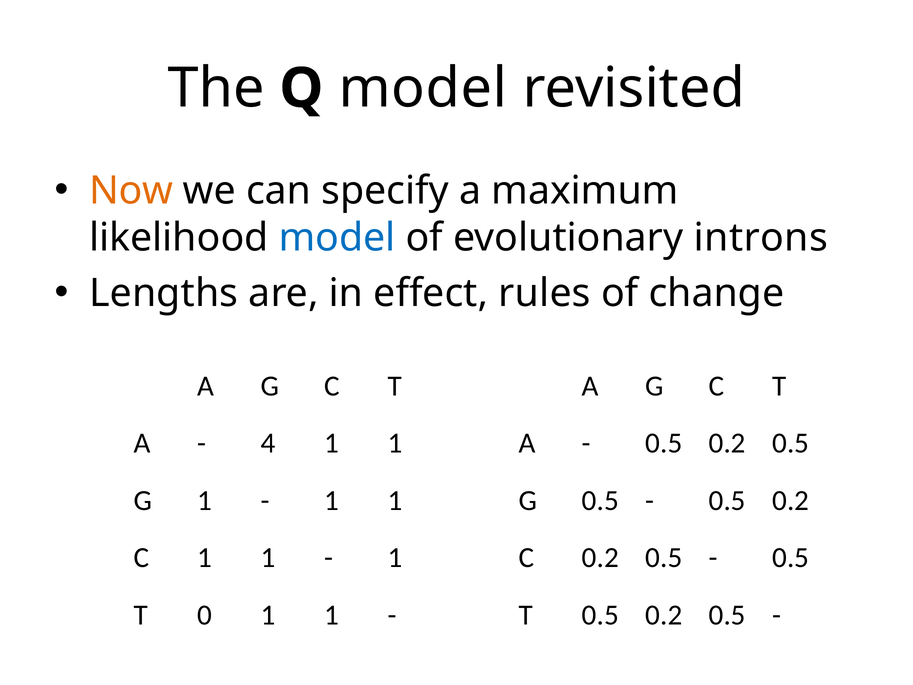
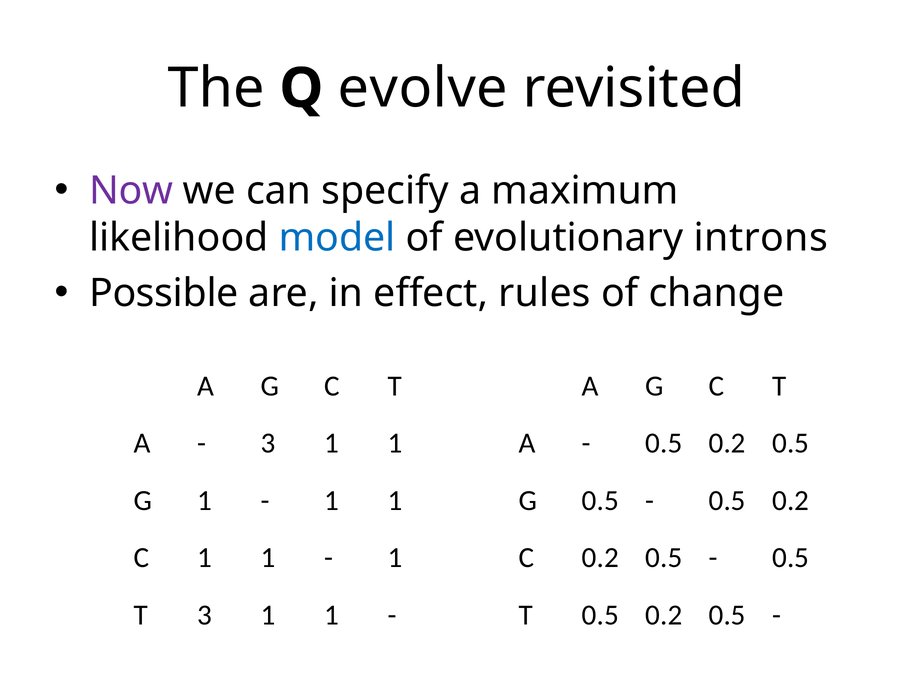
Q model: model -> evolve
Now colour: orange -> purple
Lengths: Lengths -> Possible
4 at (268, 443): 4 -> 3
T 0: 0 -> 3
